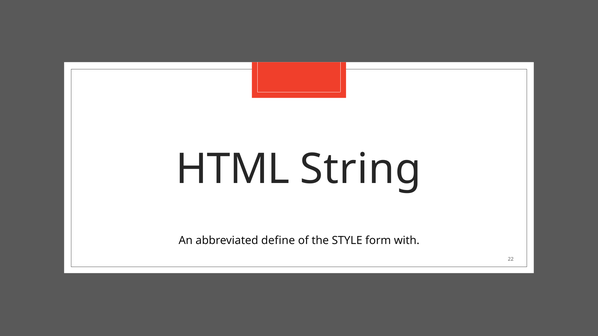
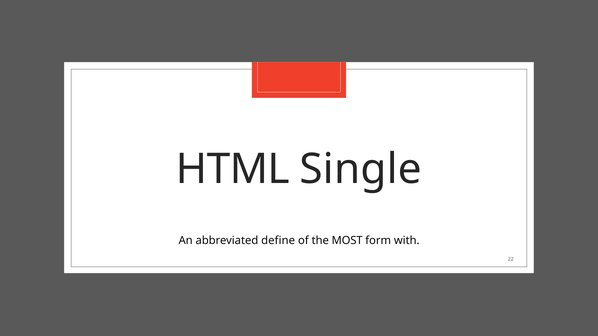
String: String -> Single
STYLE: STYLE -> MOST
